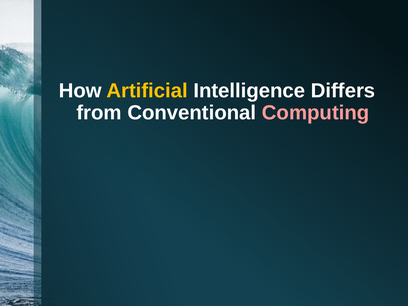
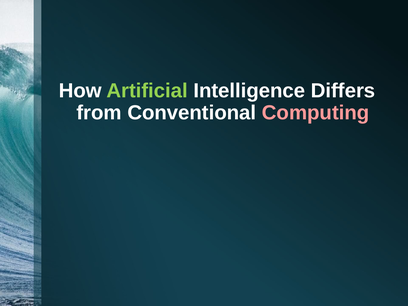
Artificial colour: yellow -> light green
